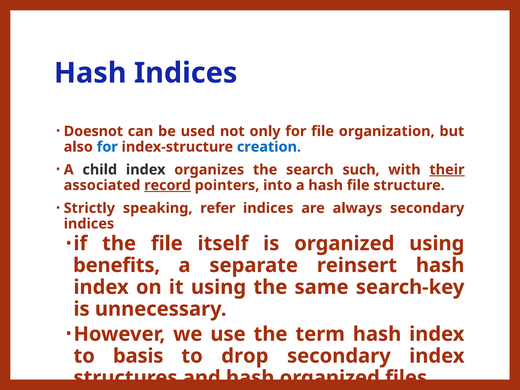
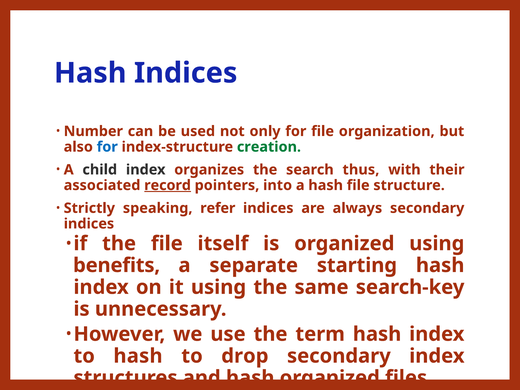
Doesnot: Doesnot -> Number
creation colour: blue -> green
such: such -> thus
their underline: present -> none
reinsert: reinsert -> starting
to basis: basis -> hash
